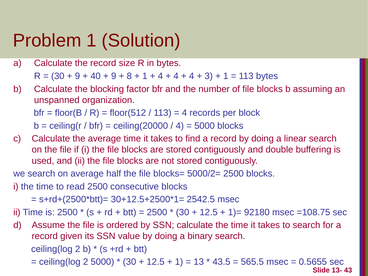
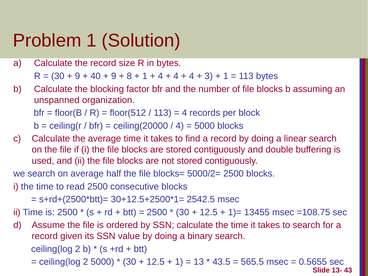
92180: 92180 -> 13455
